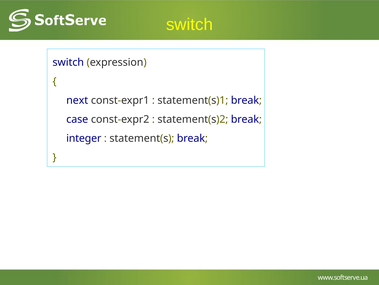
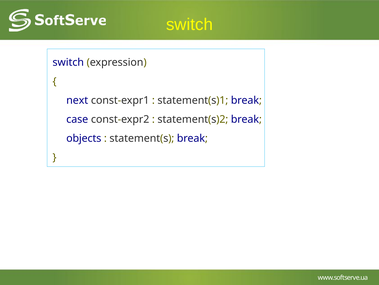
integer: integer -> objects
